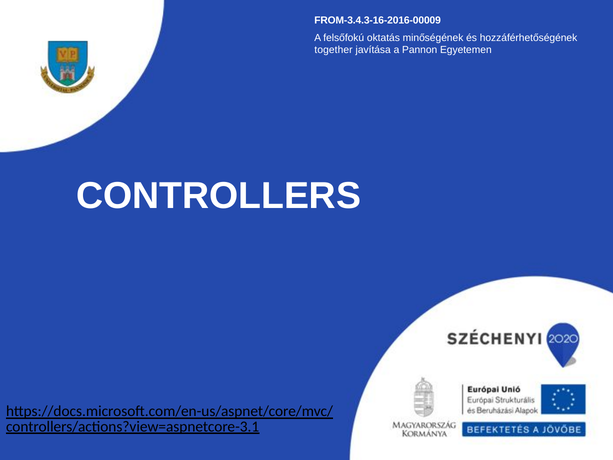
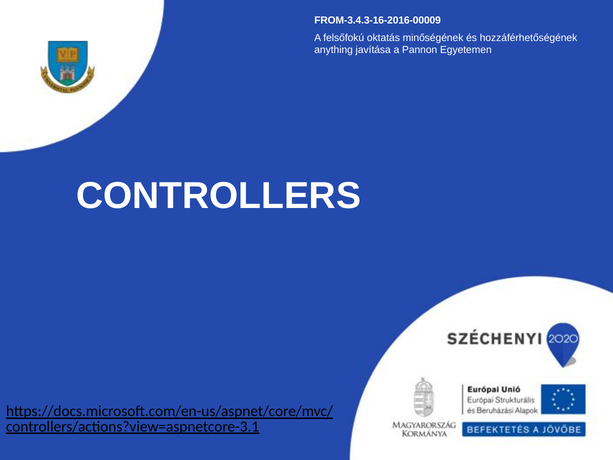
together: together -> anything
